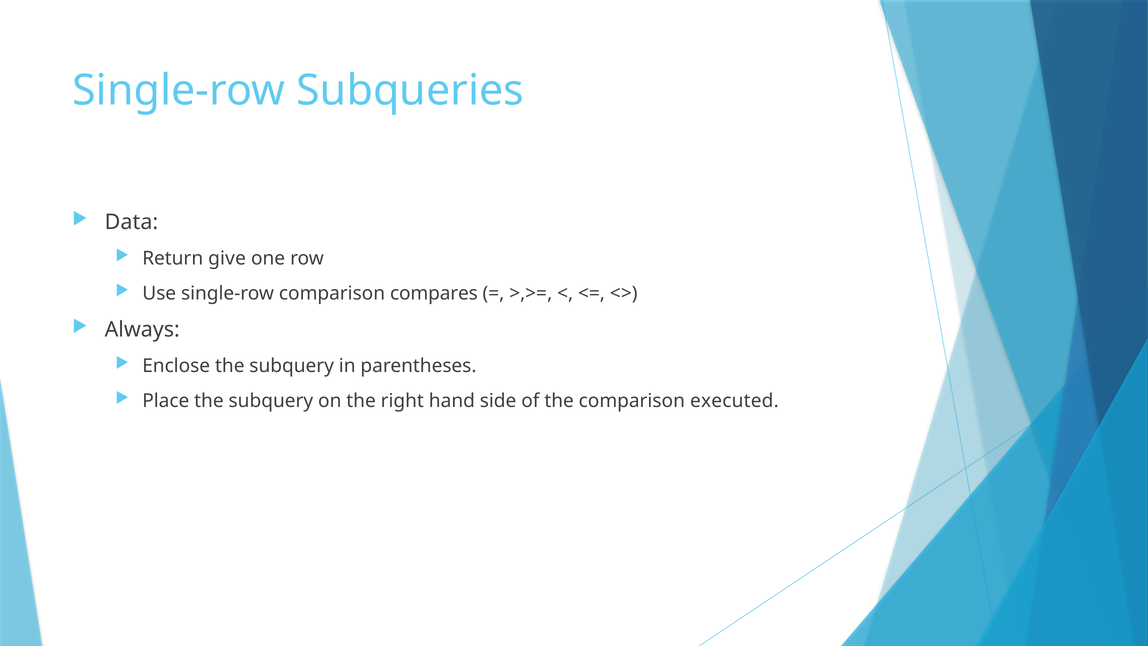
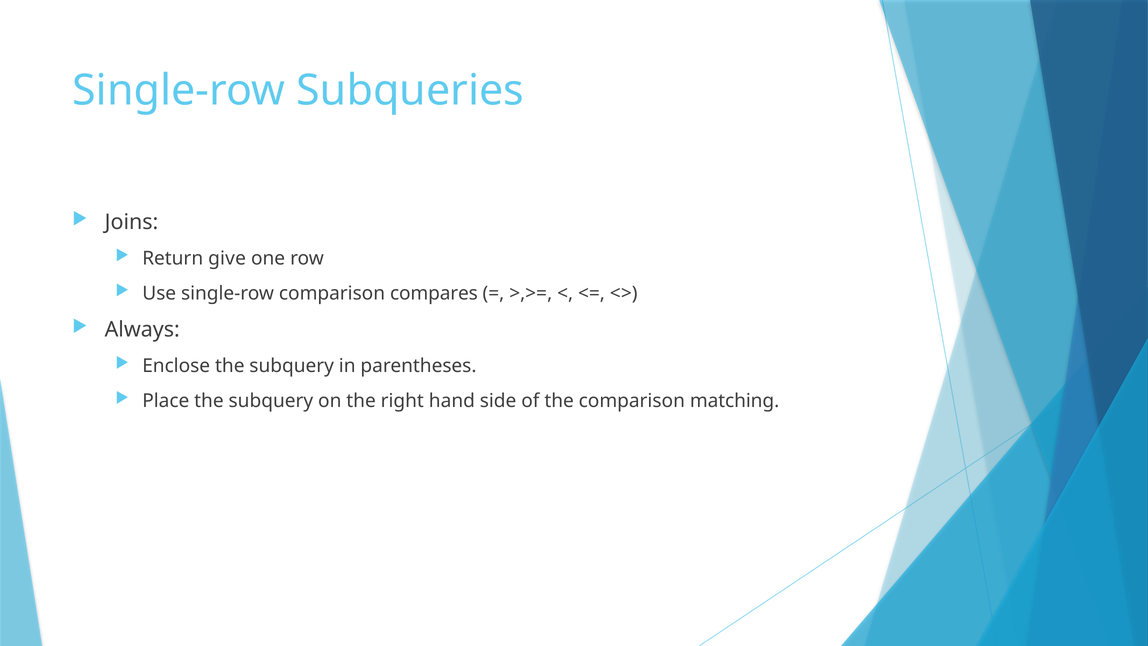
Data: Data -> Joins
executed: executed -> matching
